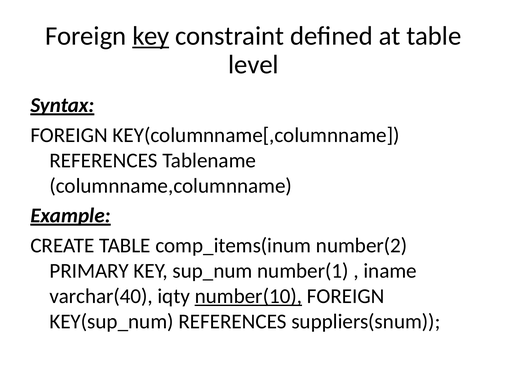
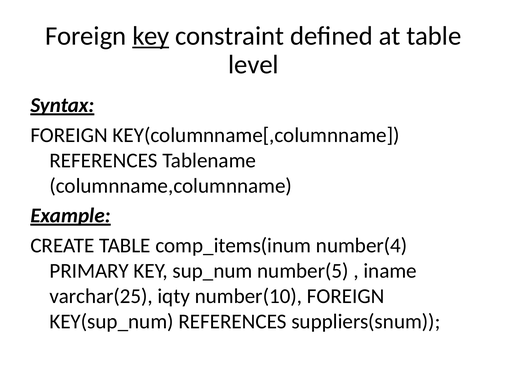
number(2: number(2 -> number(4
number(1: number(1 -> number(5
varchar(40: varchar(40 -> varchar(25
number(10 underline: present -> none
